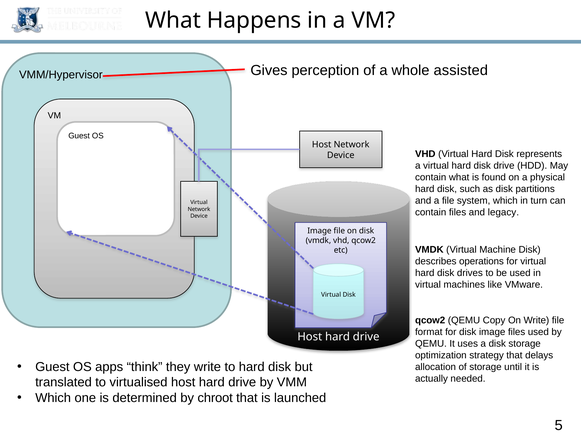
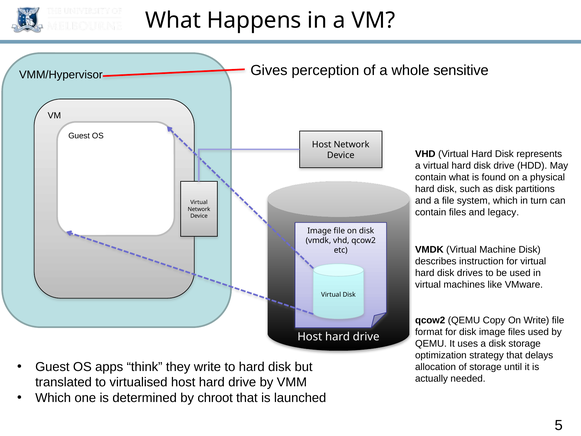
assisted: assisted -> sensitive
operations: operations -> instruction
